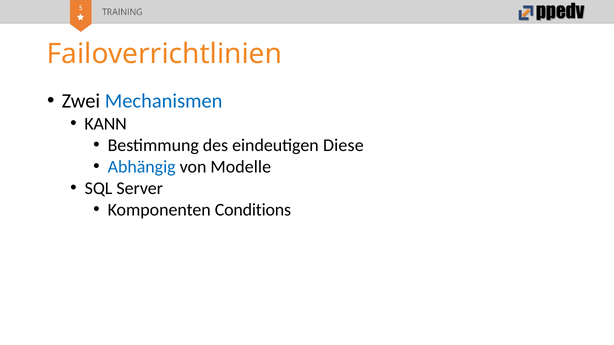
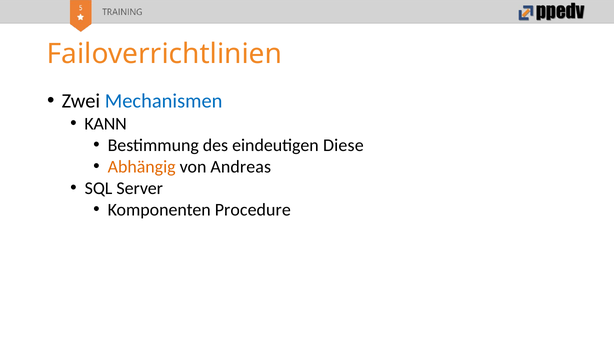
Abhängig colour: blue -> orange
Modelle: Modelle -> Andreas
Conditions: Conditions -> Procedure
